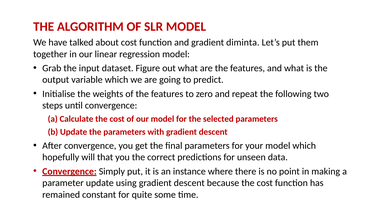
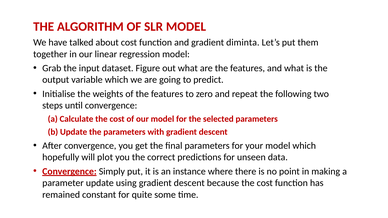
that: that -> plot
